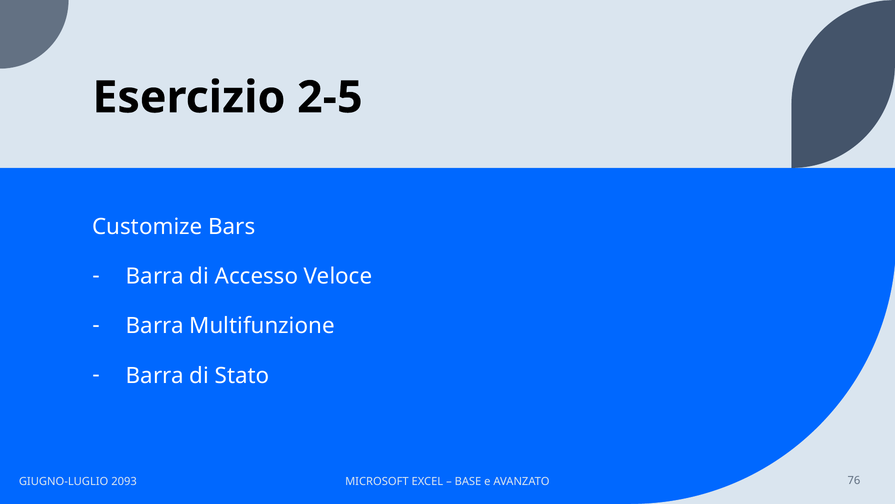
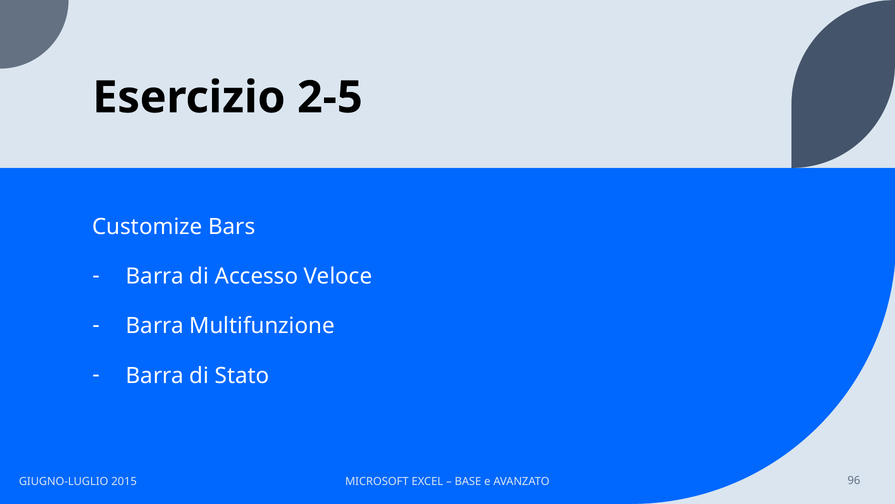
2093: 2093 -> 2015
76: 76 -> 96
